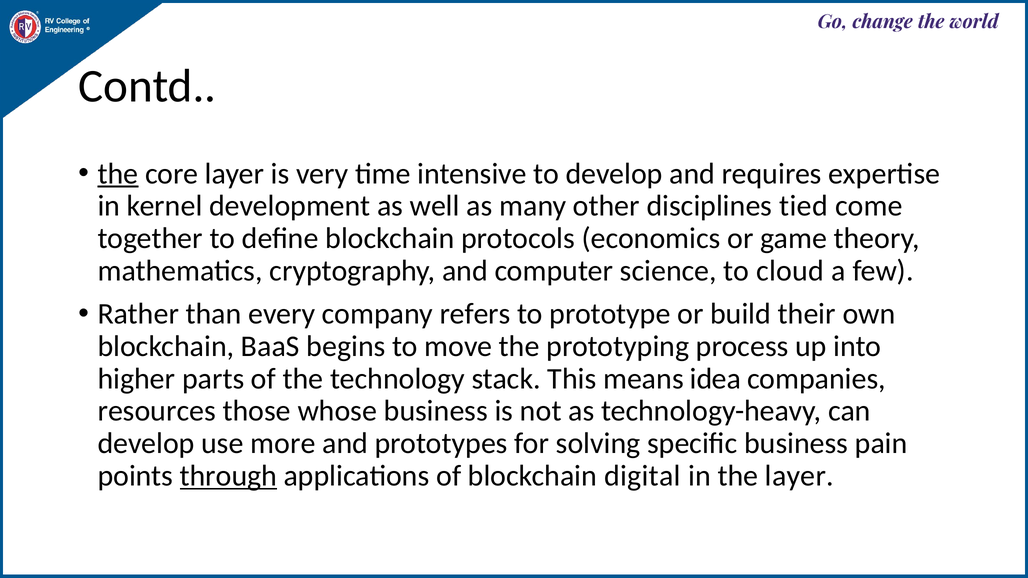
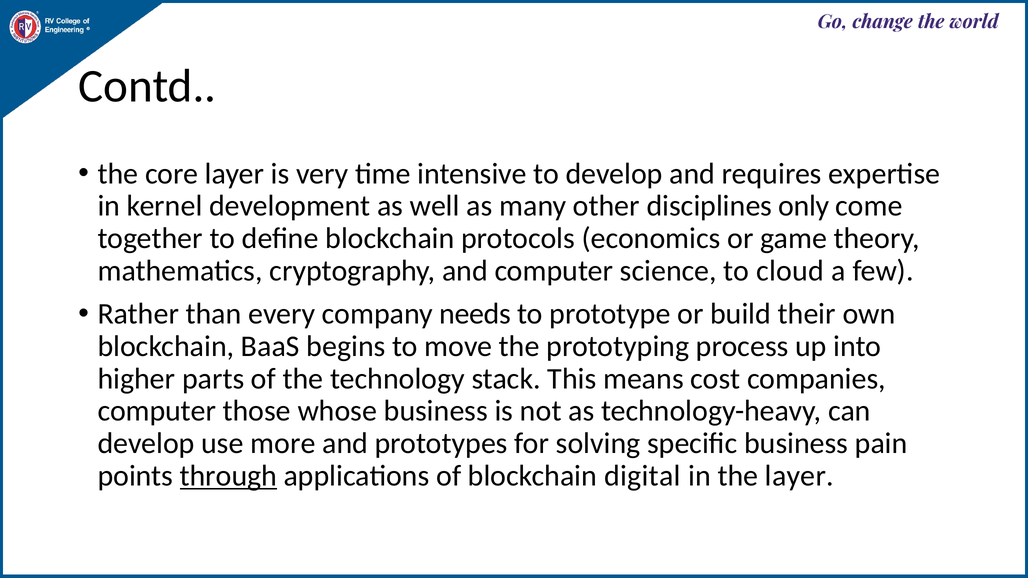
the at (118, 174) underline: present -> none
tied: tied -> only
refers: refers -> needs
idea: idea -> cost
resources at (157, 411): resources -> computer
